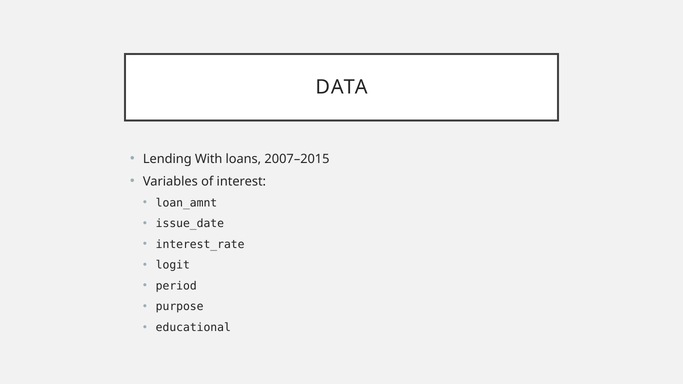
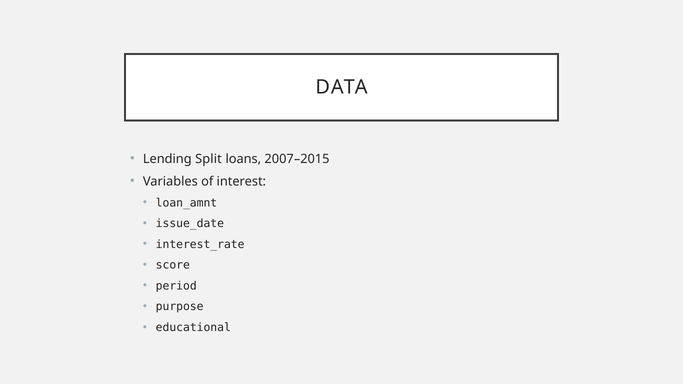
With: With -> Split
logit: logit -> score
